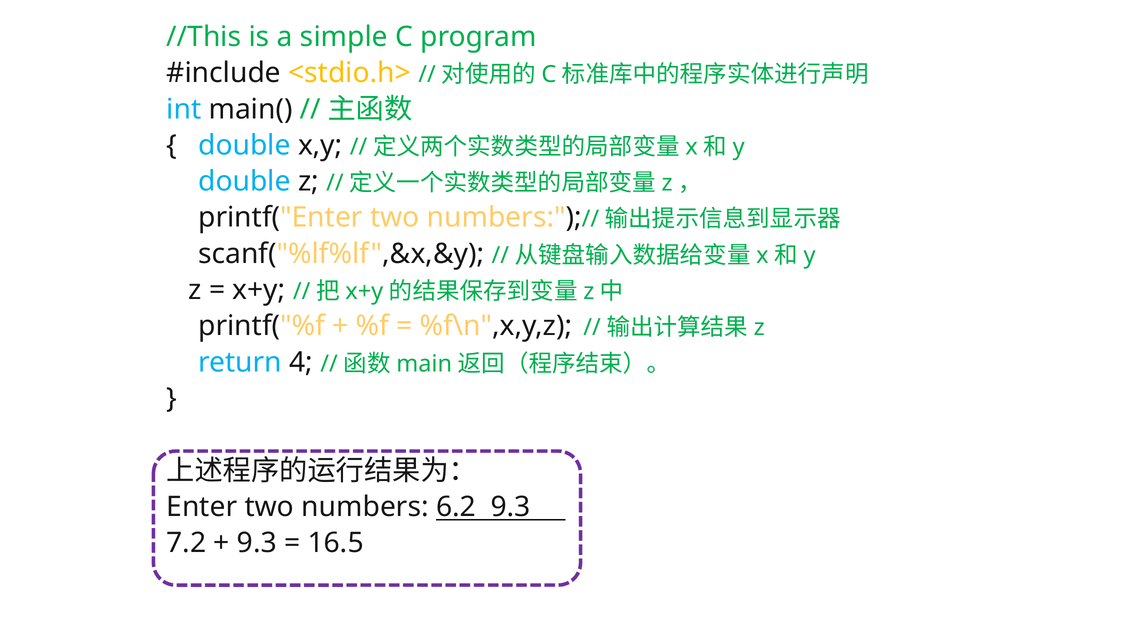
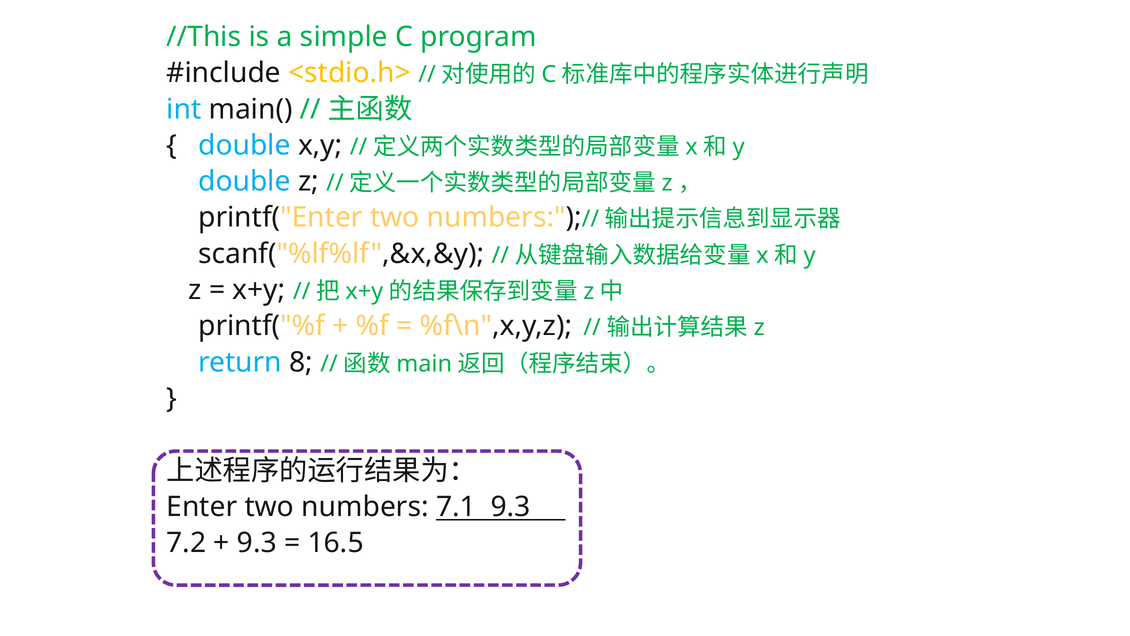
4: 4 -> 8
6.2: 6.2 -> 7.1
